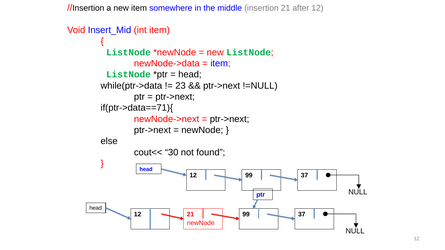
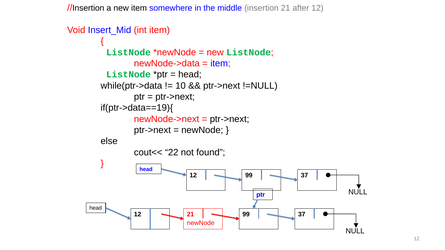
23: 23 -> 10
if(ptr->data==71){: if(ptr->data==71){ -> if(ptr->data==19){
30: 30 -> 22
